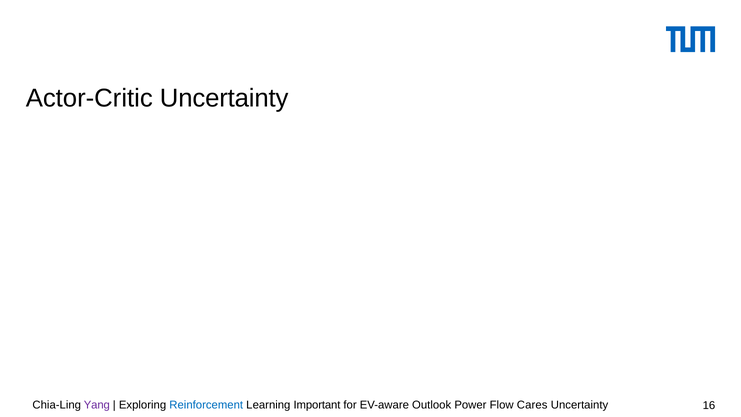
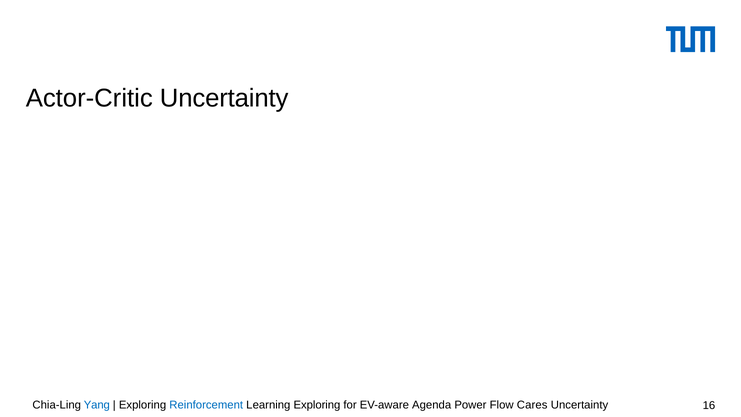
Yang colour: purple -> blue
Learning Important: Important -> Exploring
Outlook: Outlook -> Agenda
